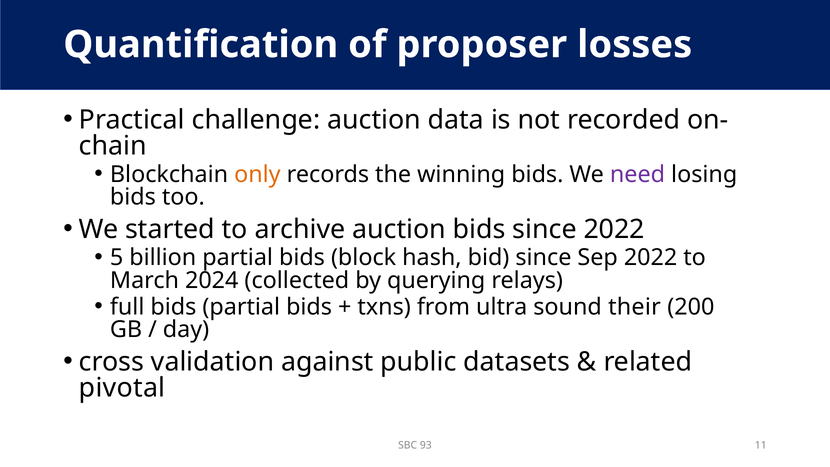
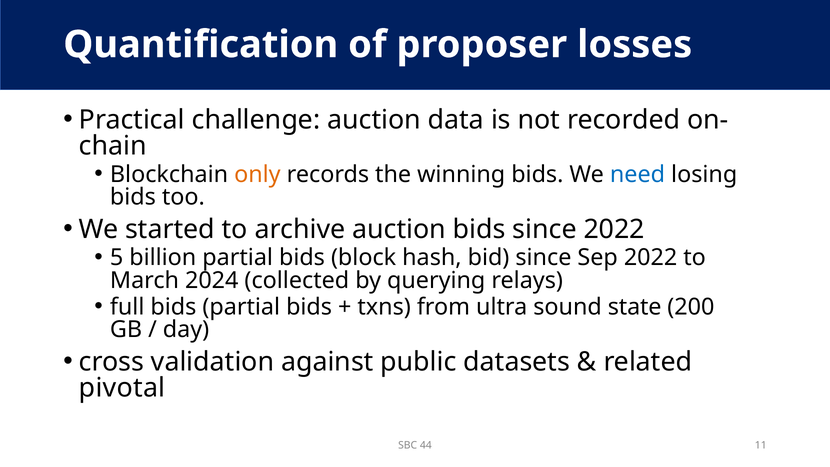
need colour: purple -> blue
their: their -> state
93: 93 -> 44
